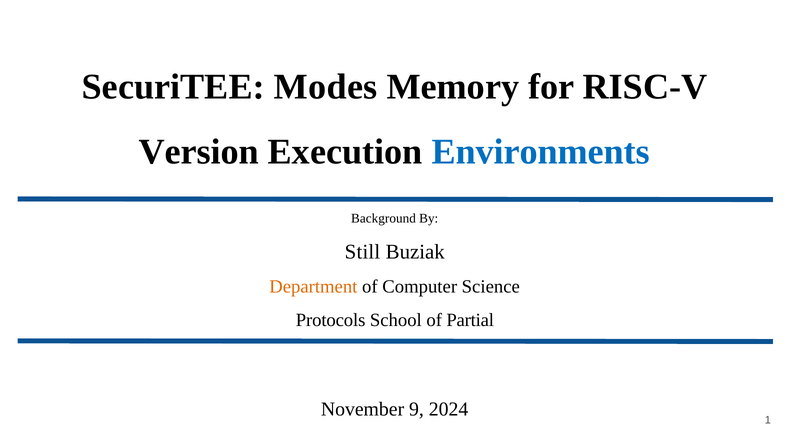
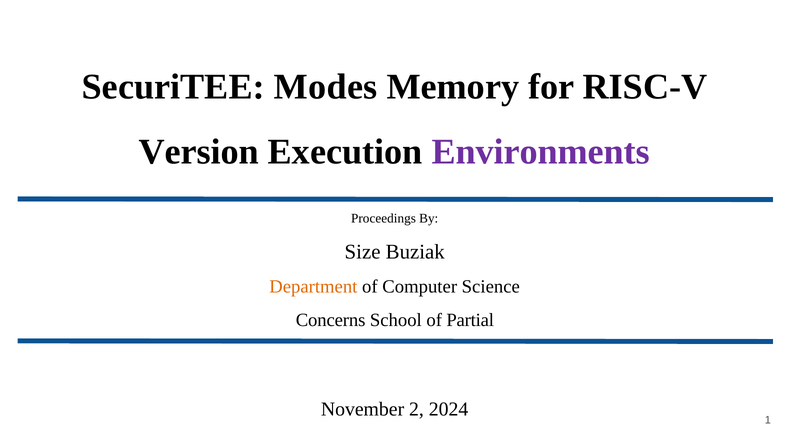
Environments colour: blue -> purple
Background: Background -> Proceedings
Still: Still -> Size
Protocols: Protocols -> Concerns
9: 9 -> 2
